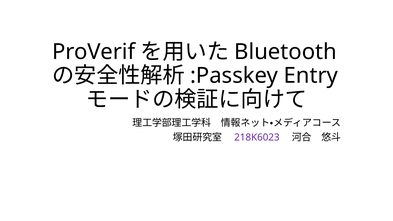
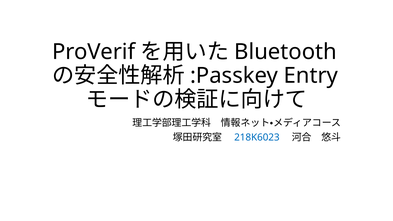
218K6023 colour: purple -> blue
